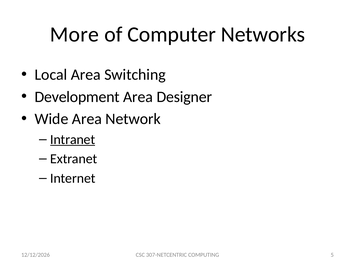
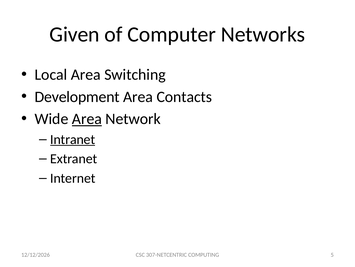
More: More -> Given
Designer: Designer -> Contacts
Area at (87, 119) underline: none -> present
